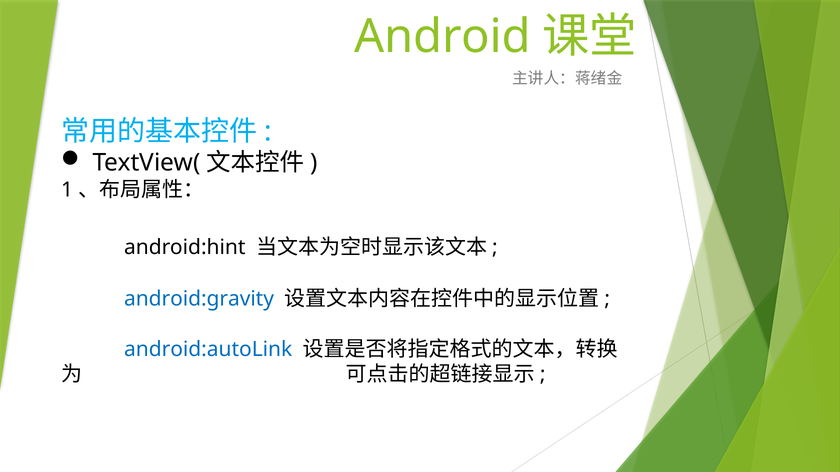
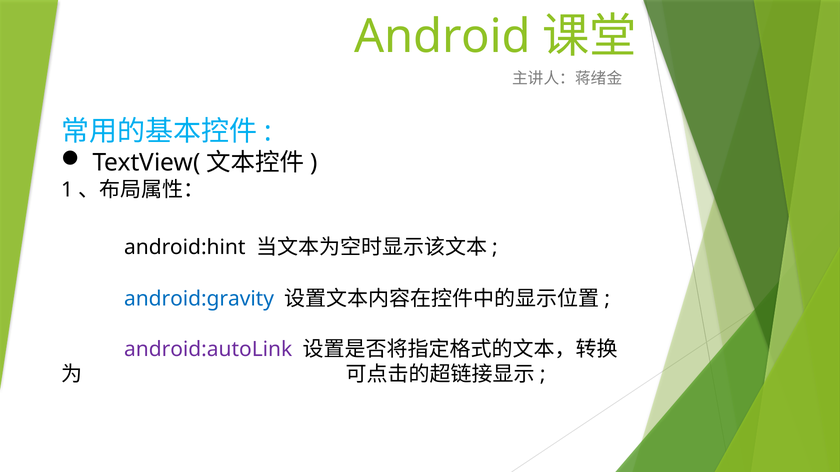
android:autoLink colour: blue -> purple
